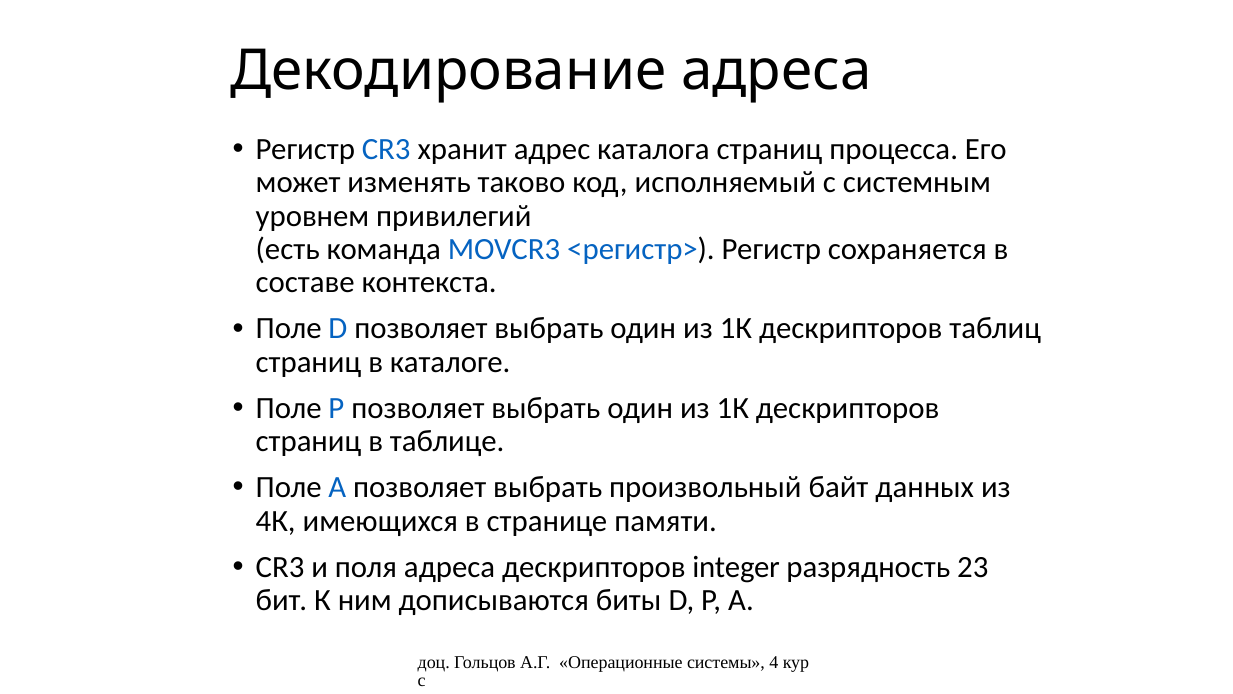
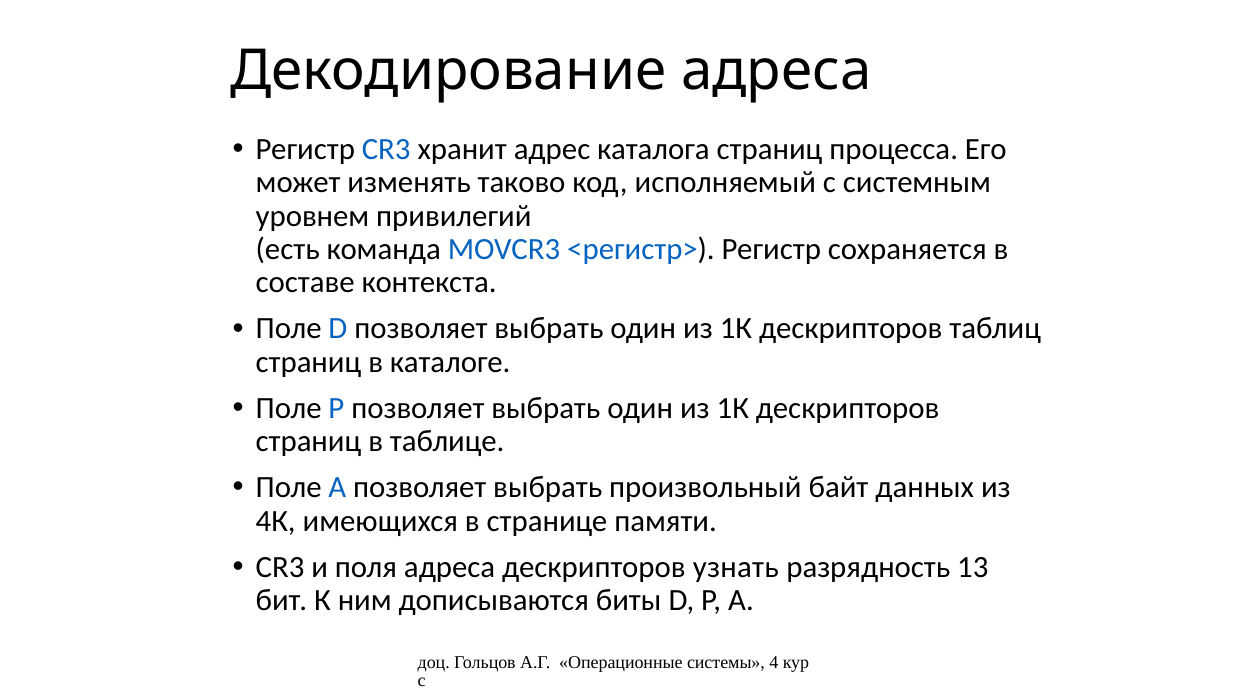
integer: integer -> узнать
23: 23 -> 13
